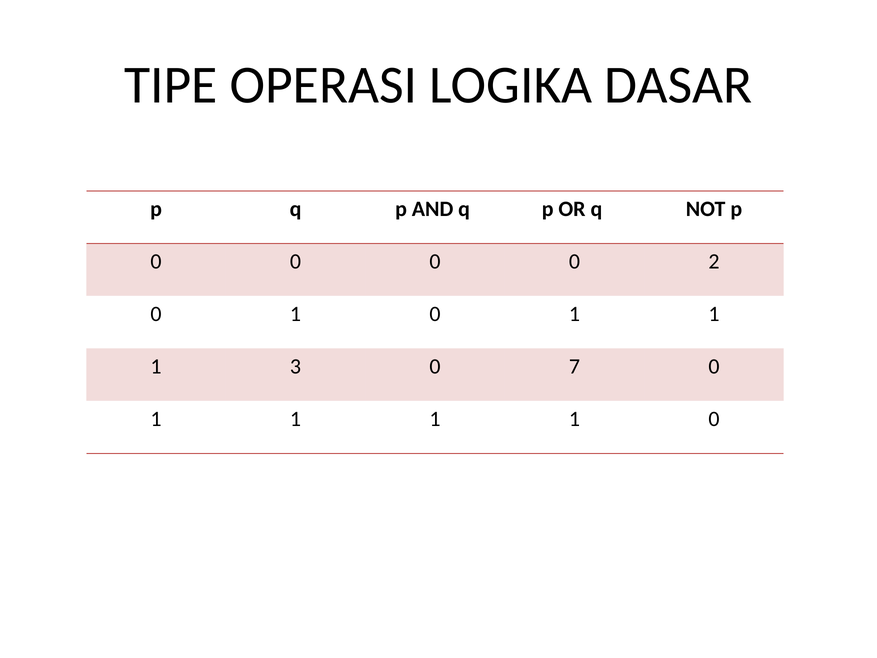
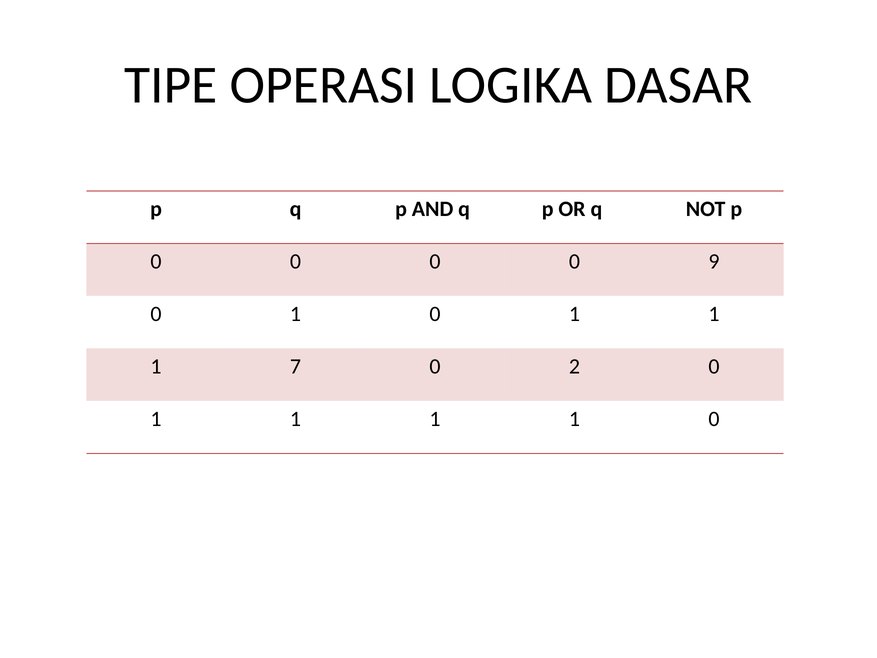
2: 2 -> 9
3: 3 -> 7
7: 7 -> 2
